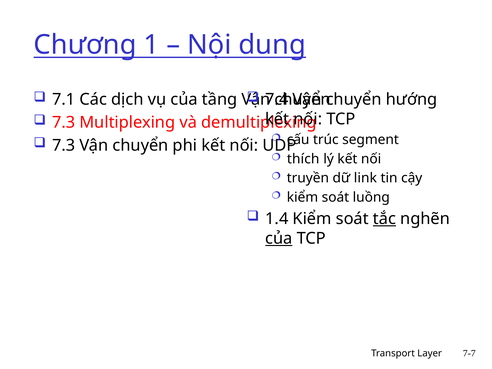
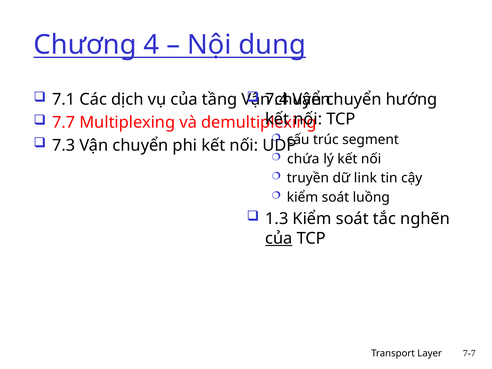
1: 1 -> 4
7.3 at (64, 123): 7.3 -> 7.7
thích: thích -> chứa
1.4: 1.4 -> 1.3
tắc underline: present -> none
